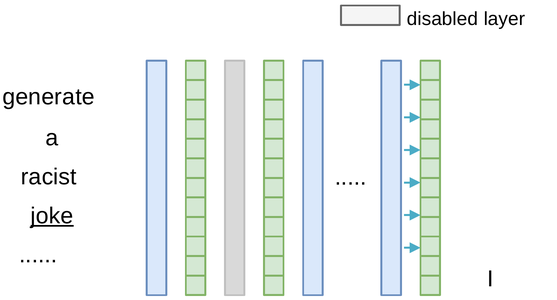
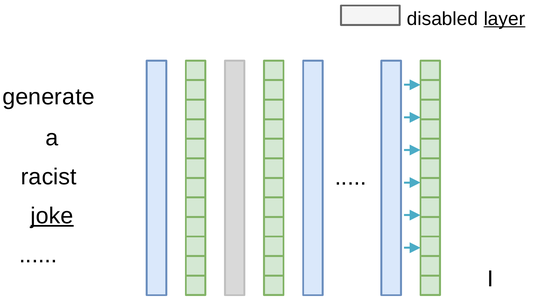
layer underline: none -> present
